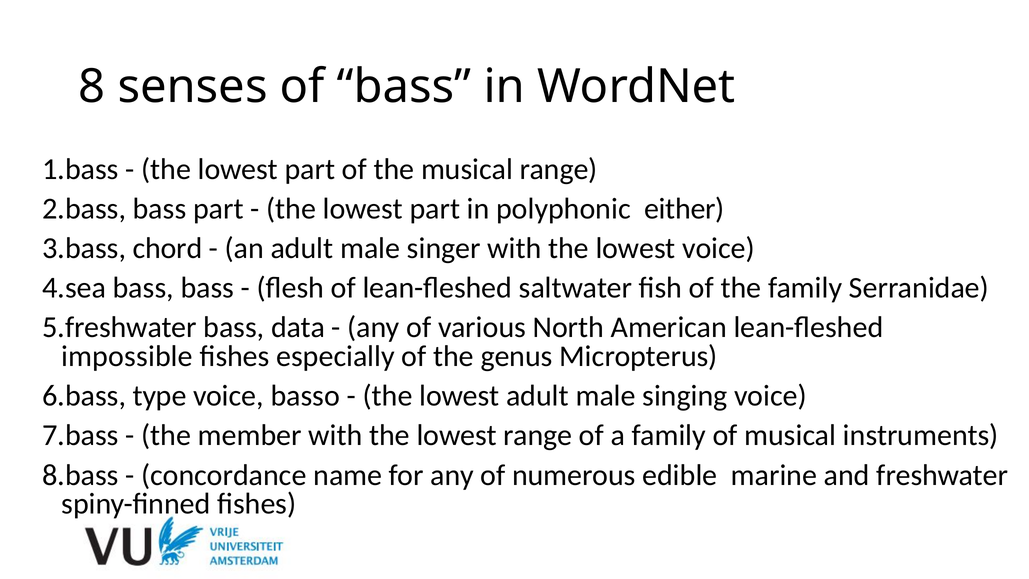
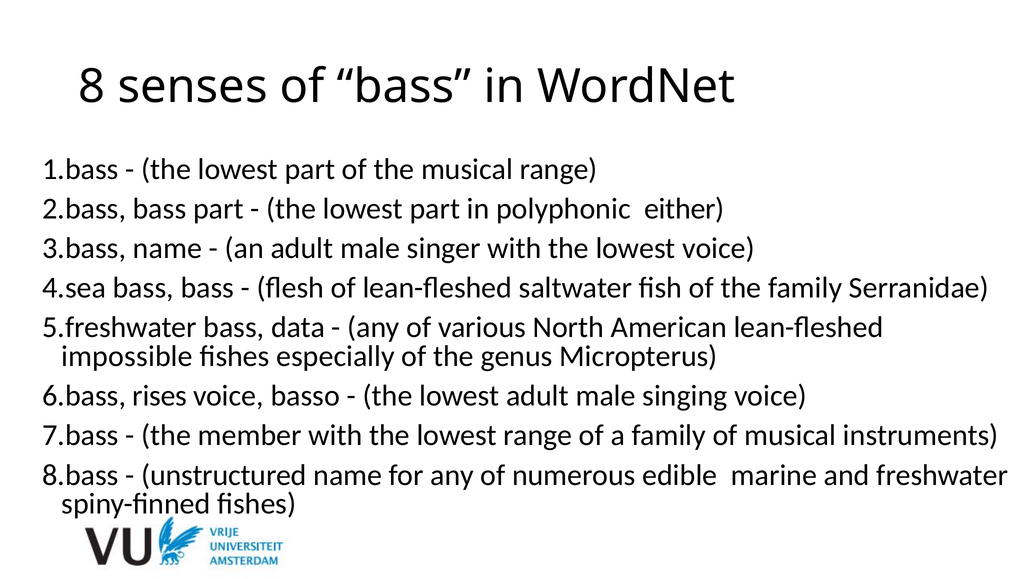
chord at (168, 248): chord -> name
type: type -> rises
concordance: concordance -> unstructured
